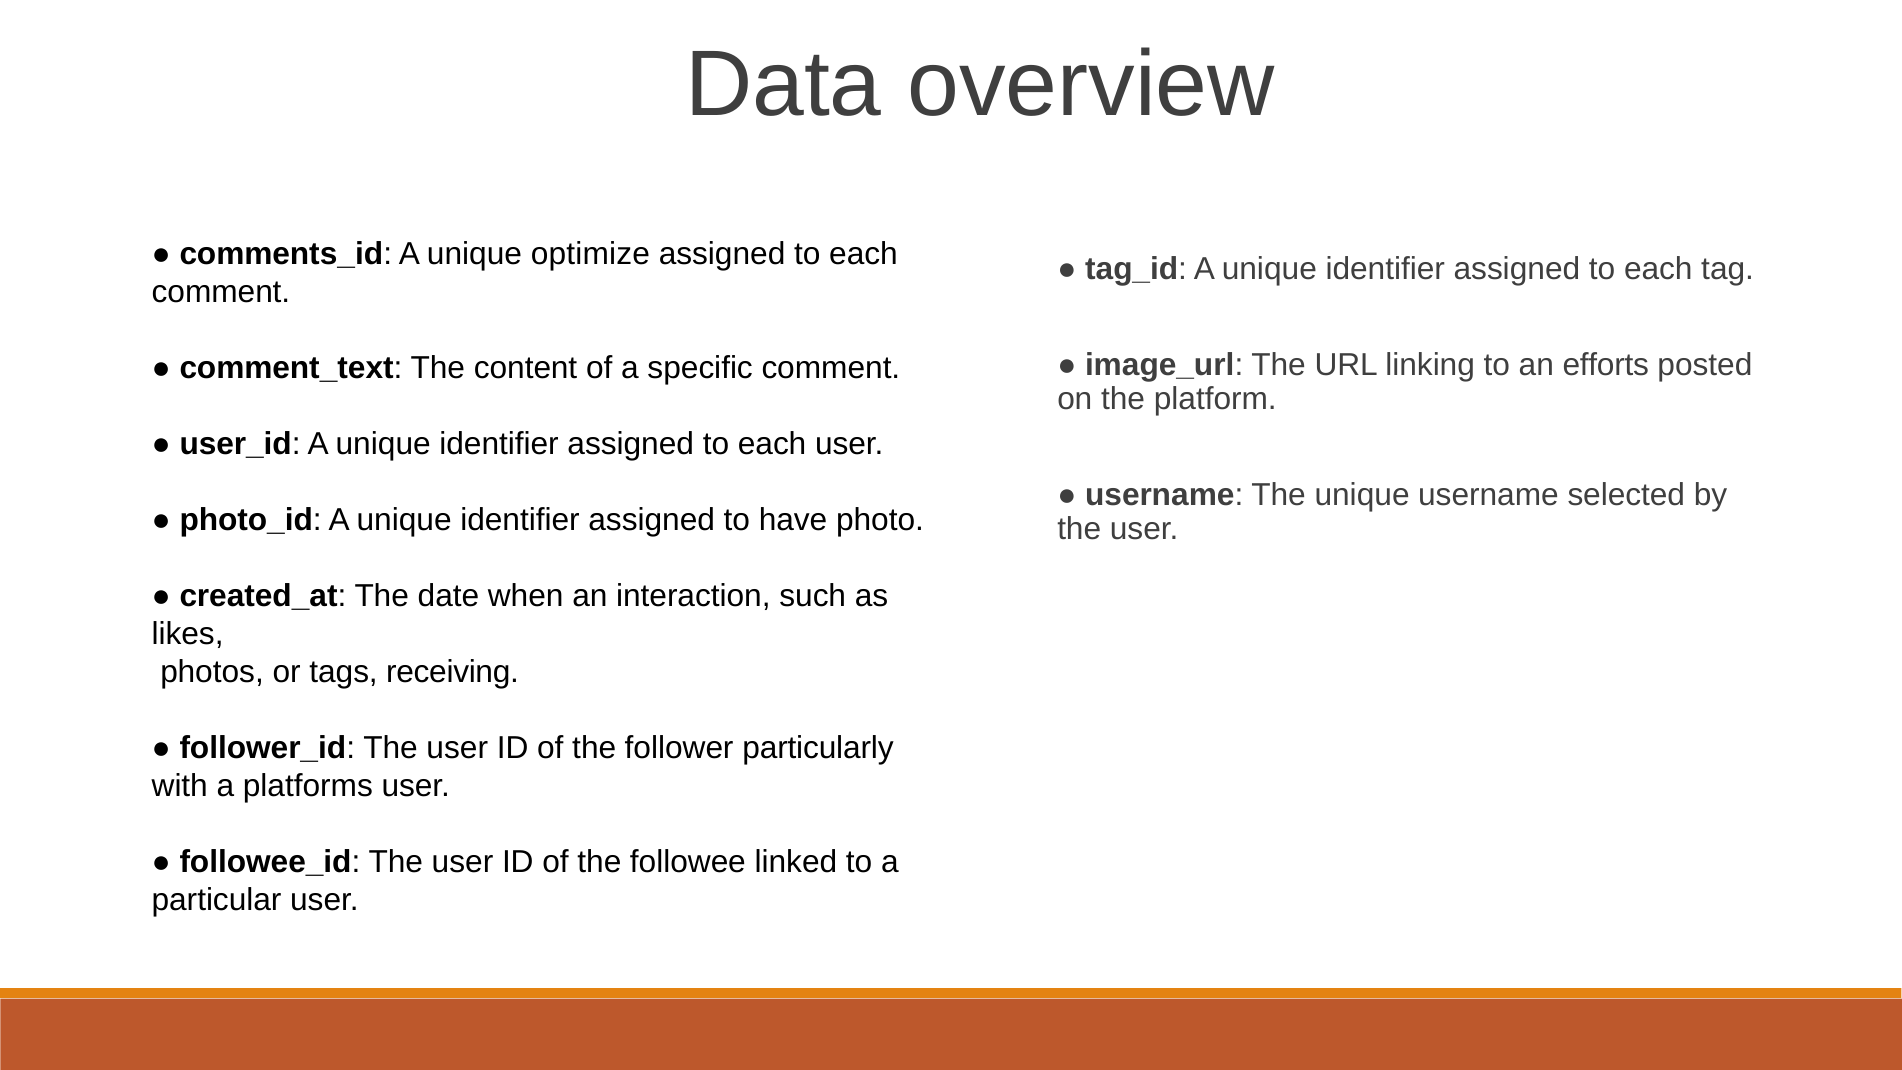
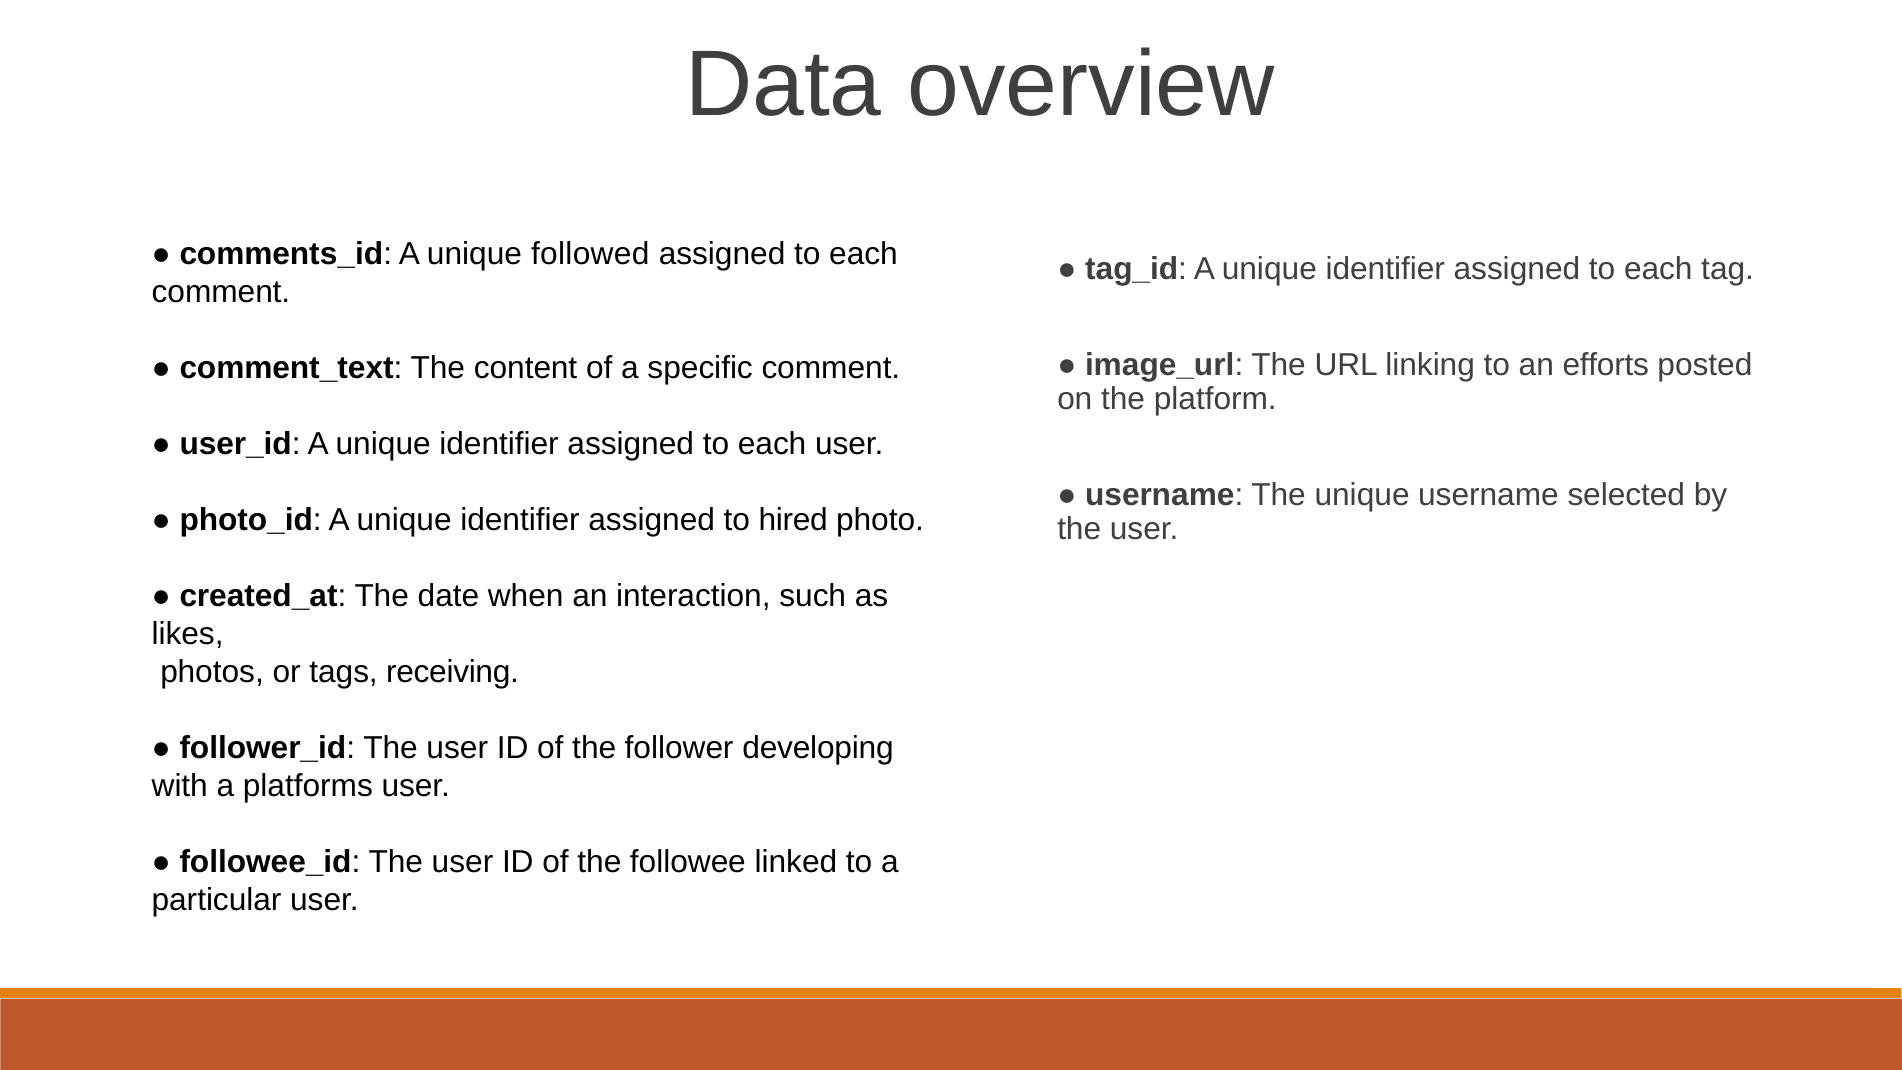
optimize: optimize -> followed
have: have -> hired
particularly: particularly -> developing
